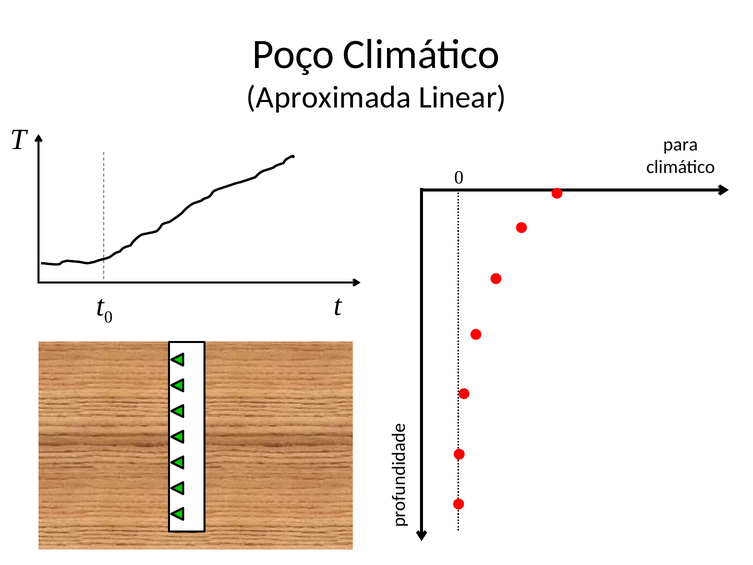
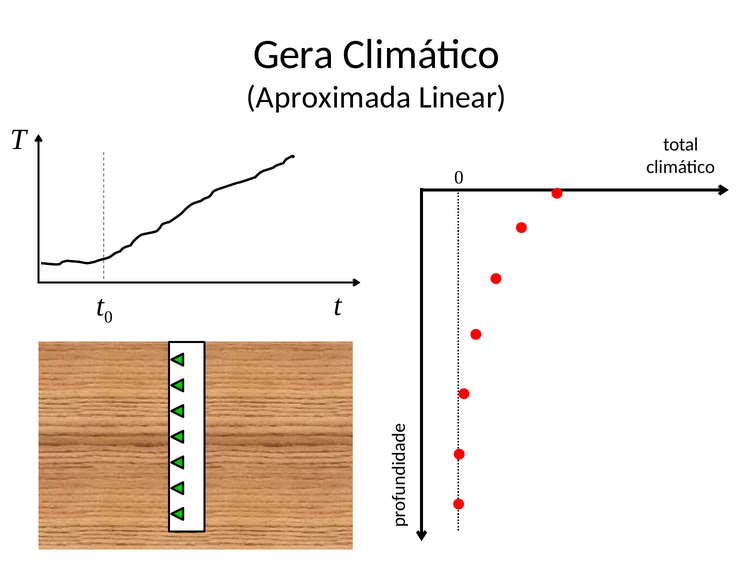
Poço: Poço -> Gera
para: para -> total
